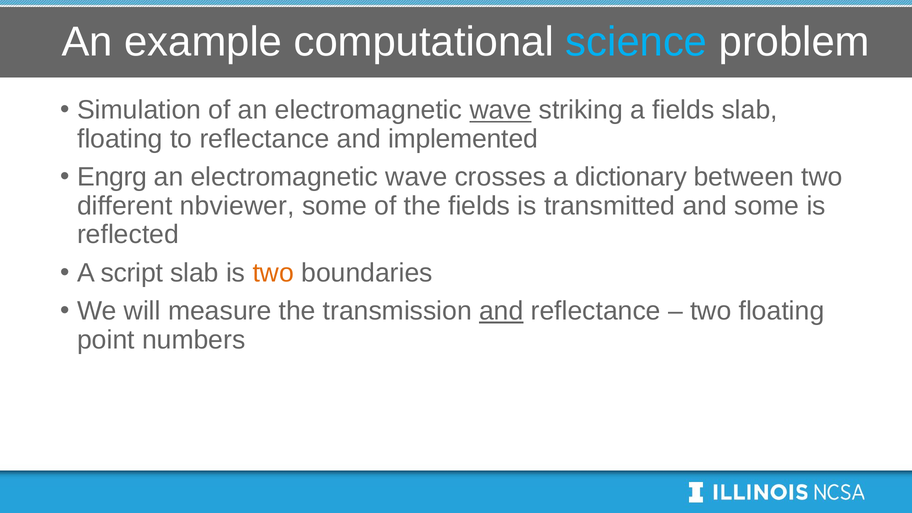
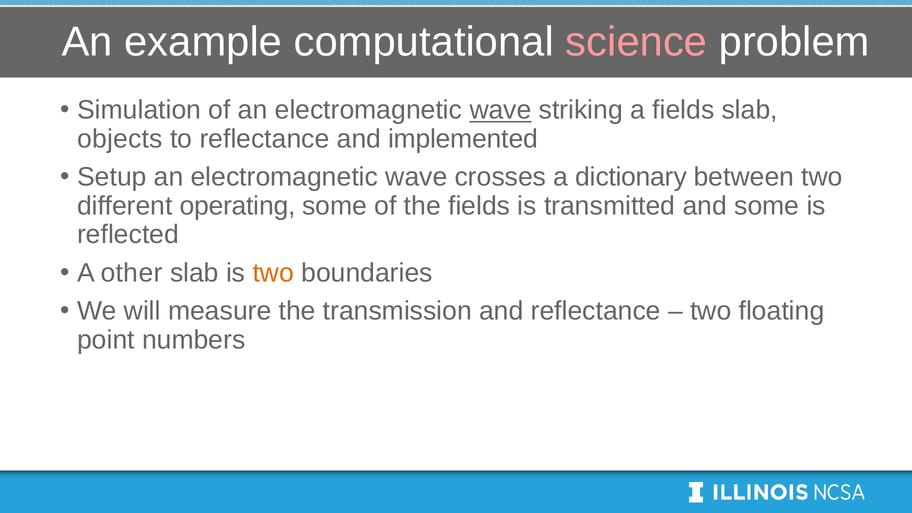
science colour: light blue -> pink
floating at (120, 139): floating -> objects
Engrg: Engrg -> Setup
nbviewer: nbviewer -> operating
script: script -> other
and at (501, 311) underline: present -> none
